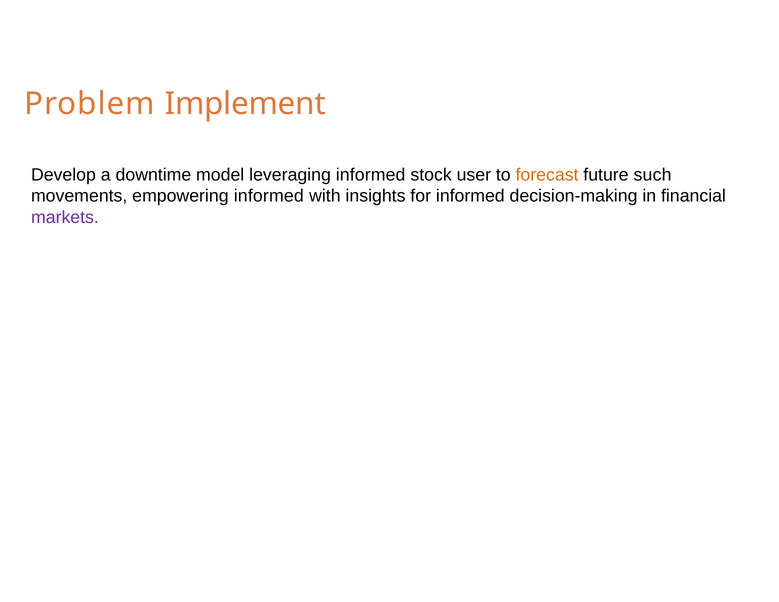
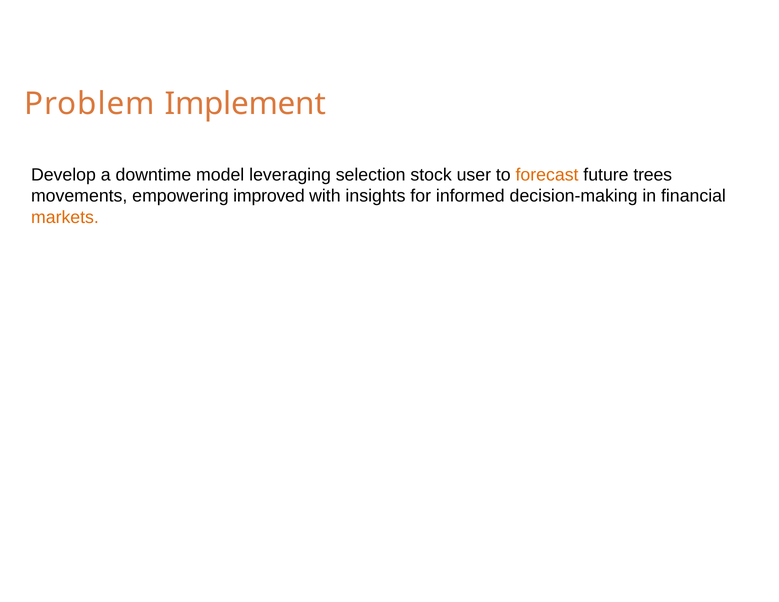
leveraging informed: informed -> selection
such: such -> trees
empowering informed: informed -> improved
markets colour: purple -> orange
